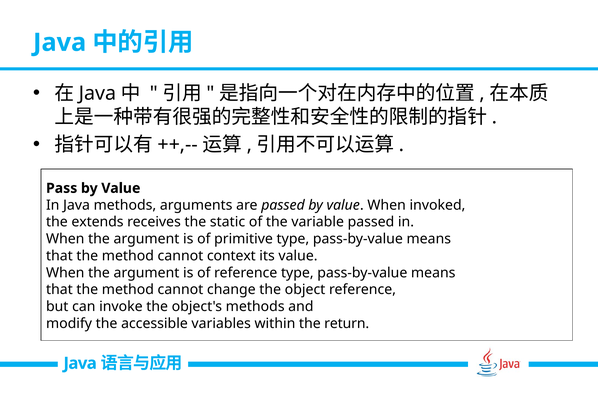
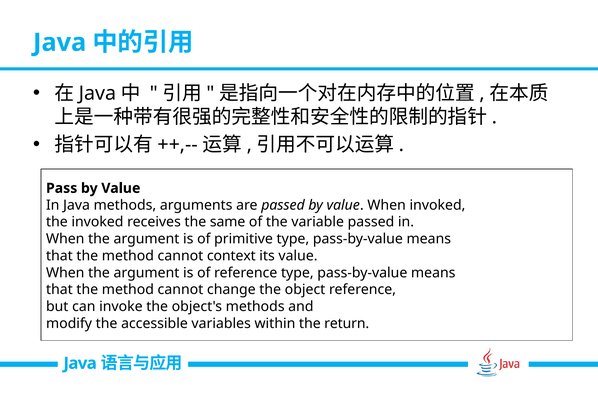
the extends: extends -> invoked
static: static -> same
